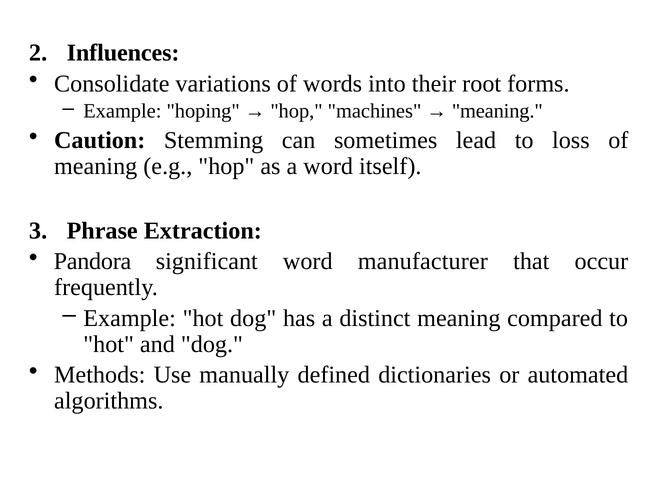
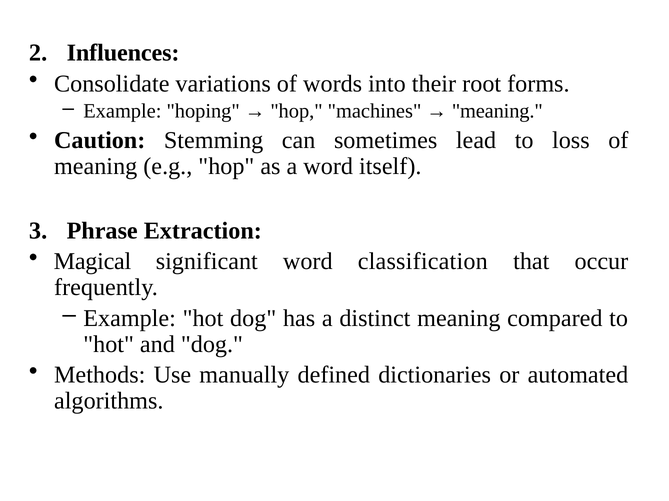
Pandora: Pandora -> Magical
manufacturer: manufacturer -> classification
